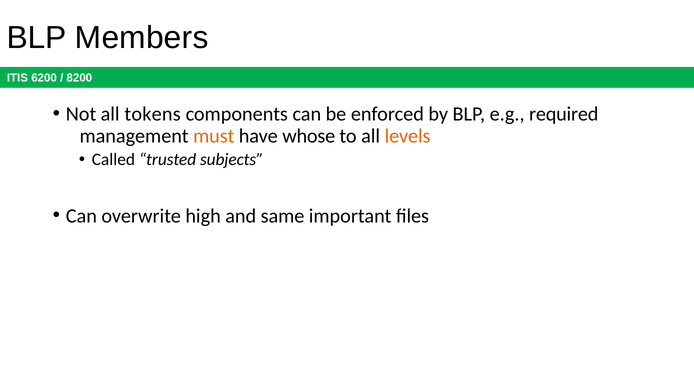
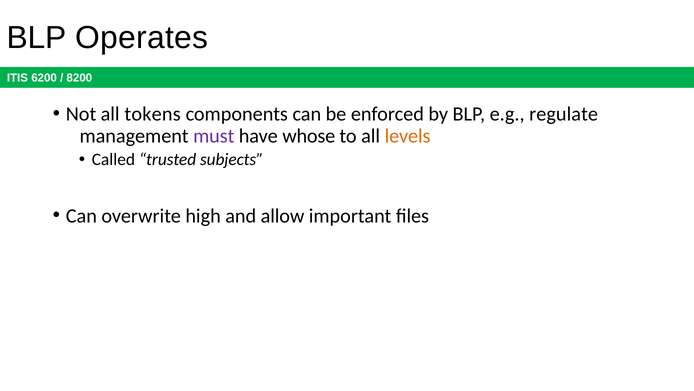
Members: Members -> Operates
required: required -> regulate
must colour: orange -> purple
same: same -> allow
